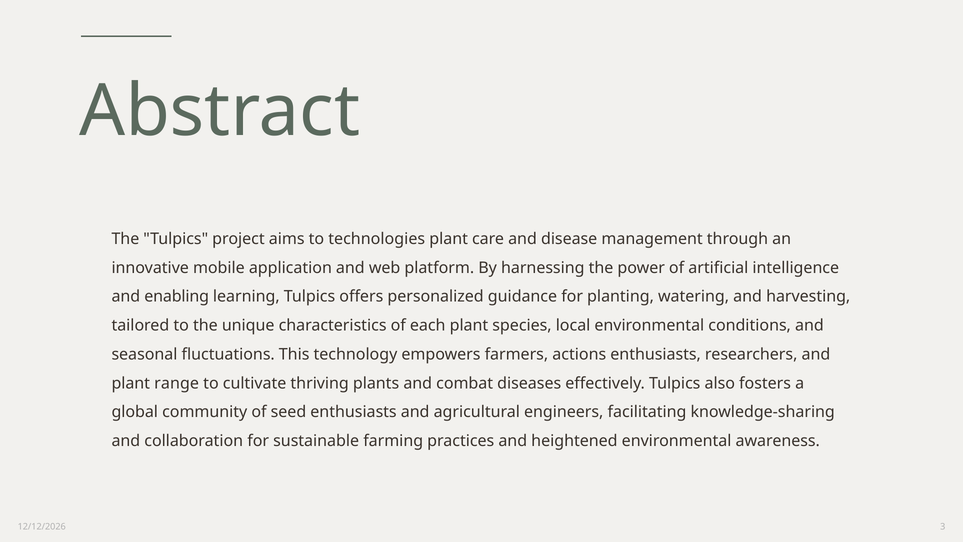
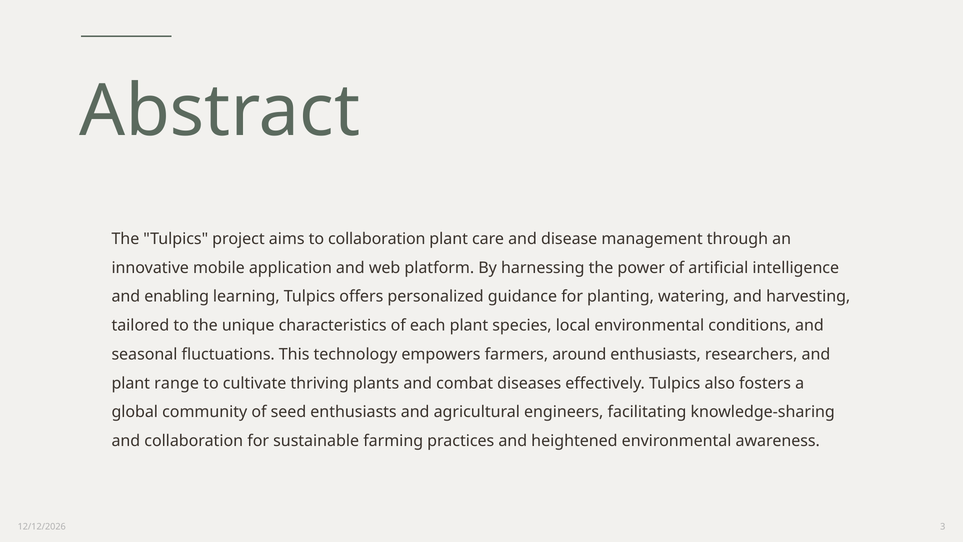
to technologies: technologies -> collaboration
actions: actions -> around
